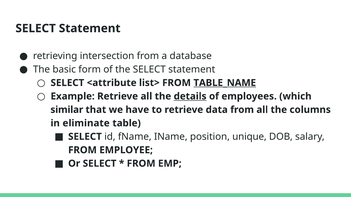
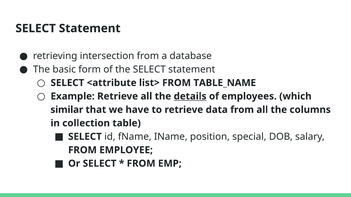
TABLE_NAME underline: present -> none
eliminate: eliminate -> collection
unique: unique -> special
